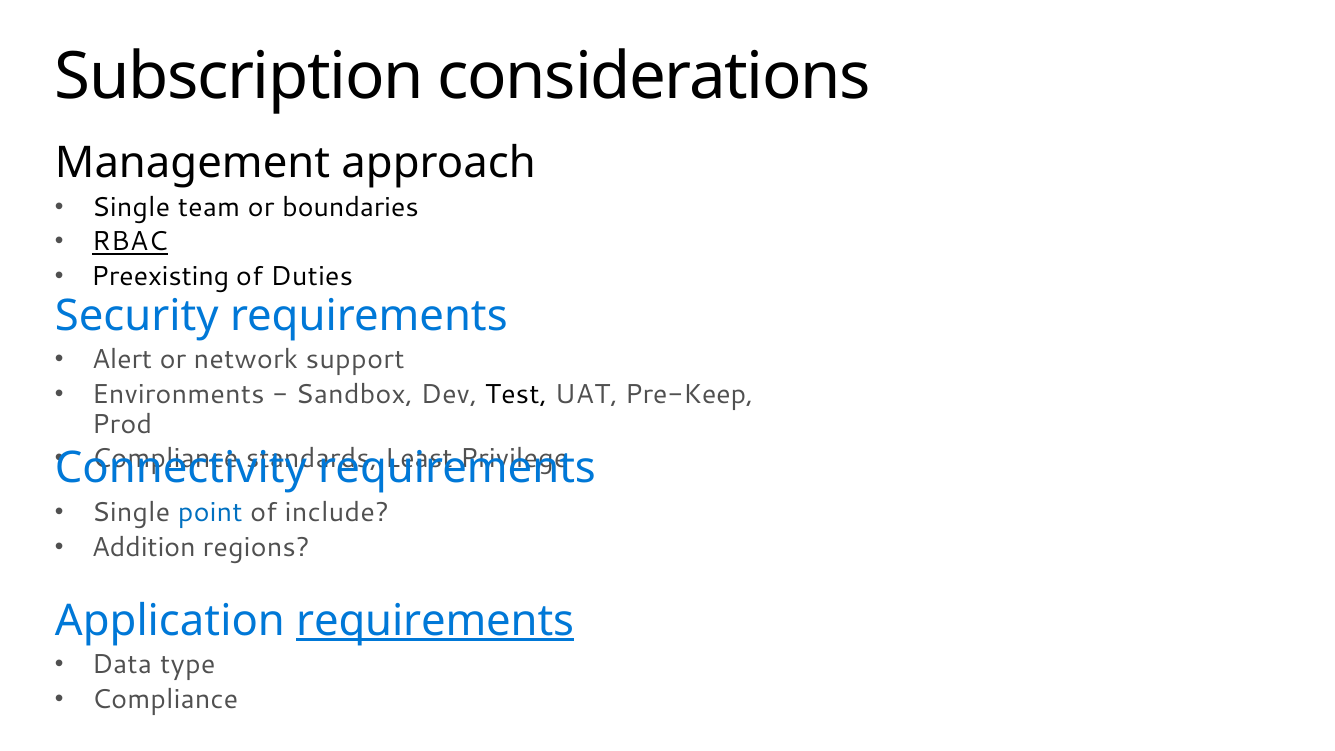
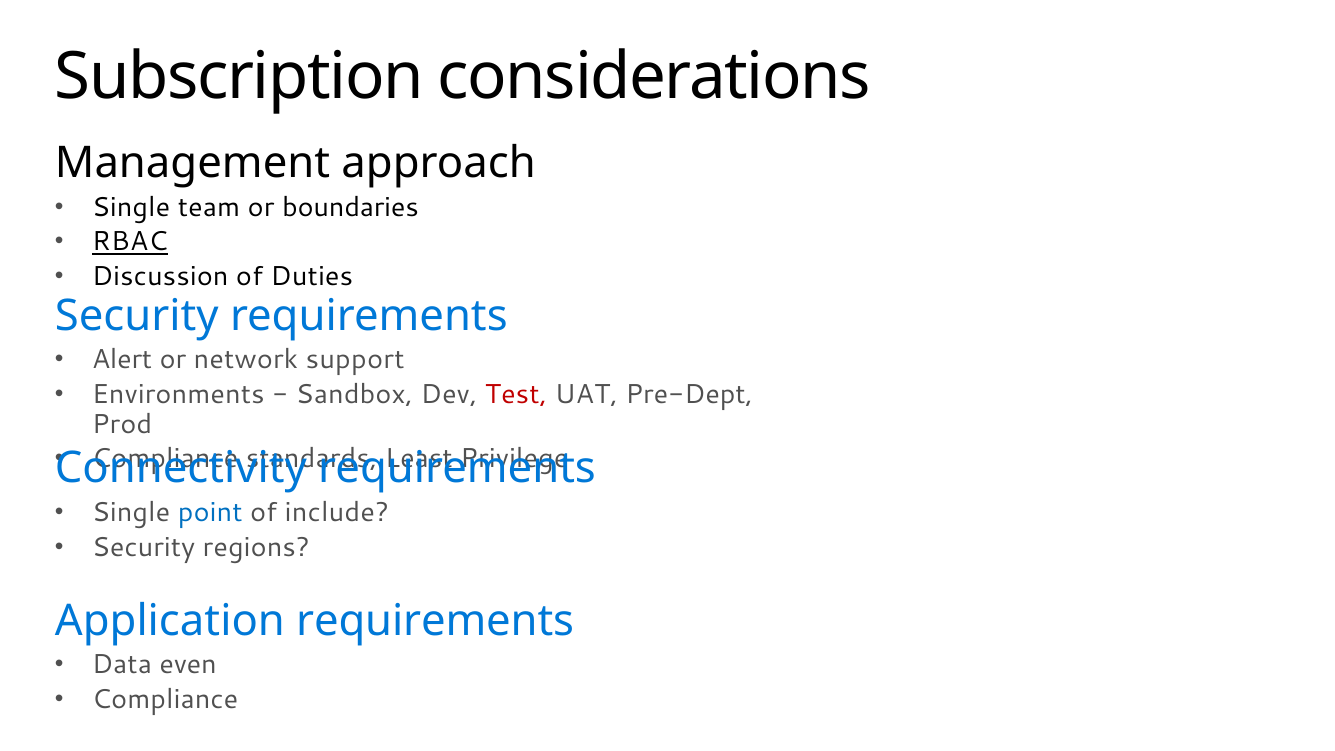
Preexisting: Preexisting -> Discussion
Test colour: black -> red
Pre-Keep: Pre-Keep -> Pre-Dept
Addition at (144, 547): Addition -> Security
requirements at (435, 621) underline: present -> none
type: type -> even
